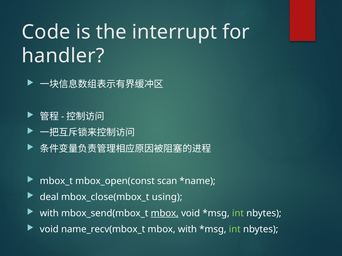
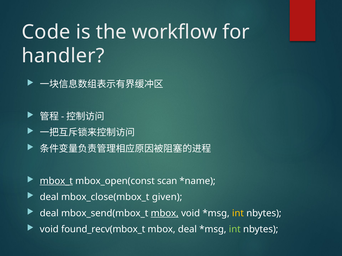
interrupt: interrupt -> workflow
mbox_t underline: none -> present
using: using -> given
with at (49, 214): with -> deal
int at (238, 214) colour: light green -> yellow
name_recv(mbox_t: name_recv(mbox_t -> found_recv(mbox_t
mbox with: with -> deal
